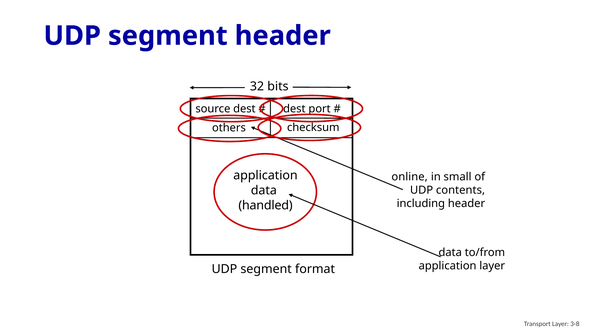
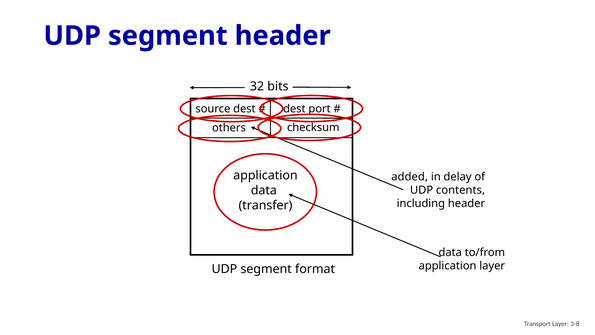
online: online -> added
small: small -> delay
handled: handled -> transfer
